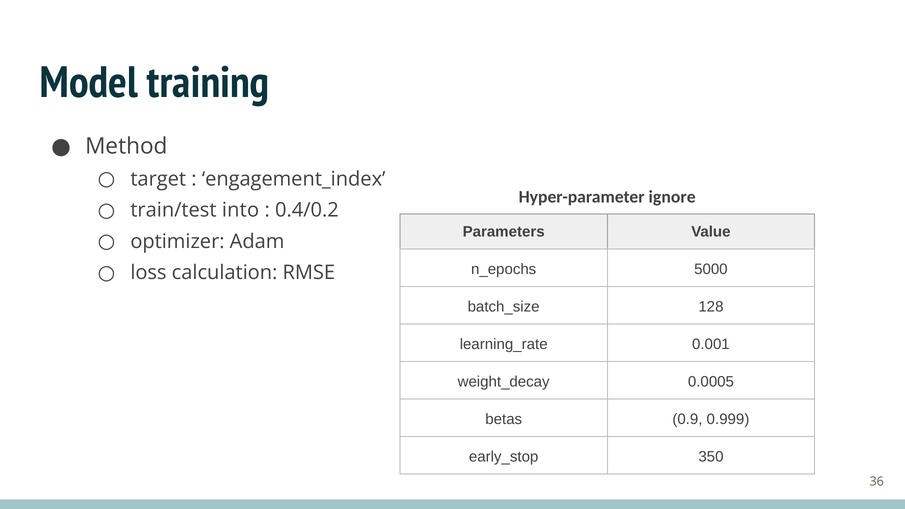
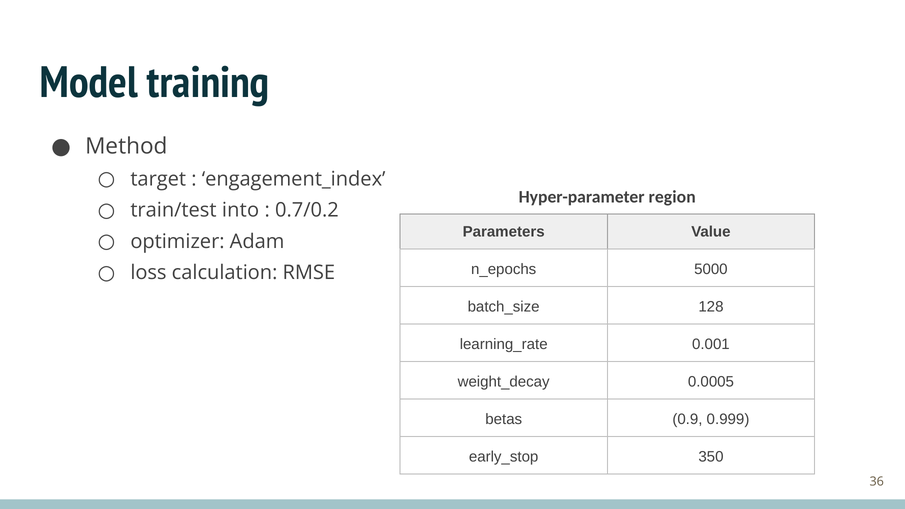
ignore: ignore -> region
0.4/0.2: 0.4/0.2 -> 0.7/0.2
